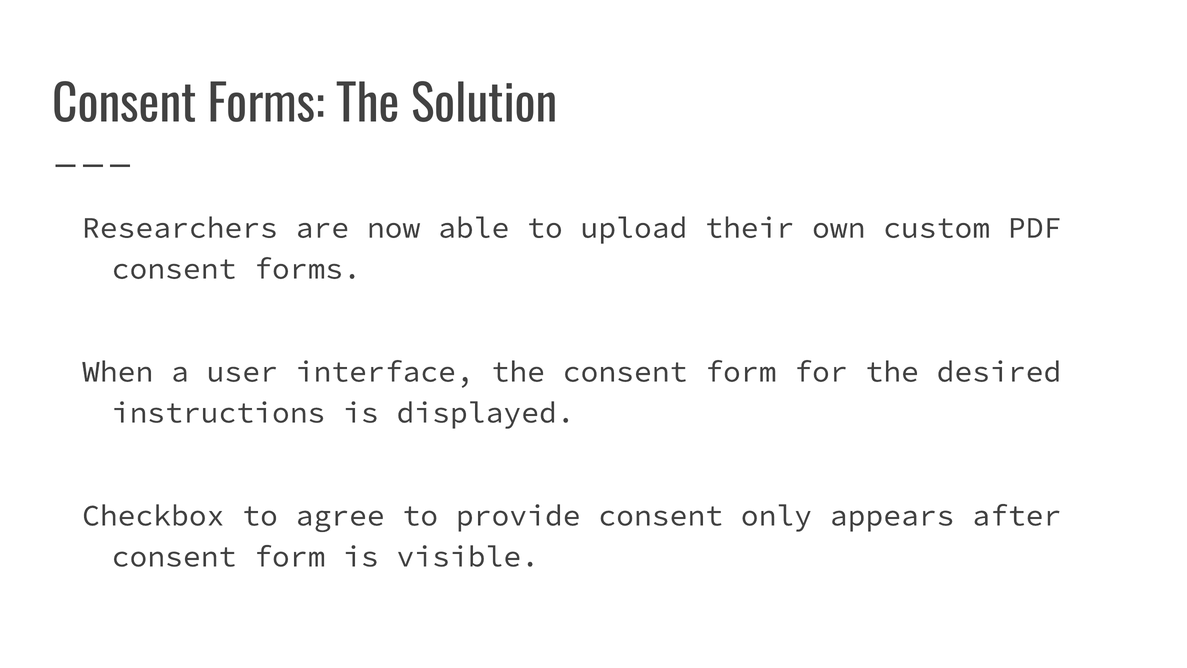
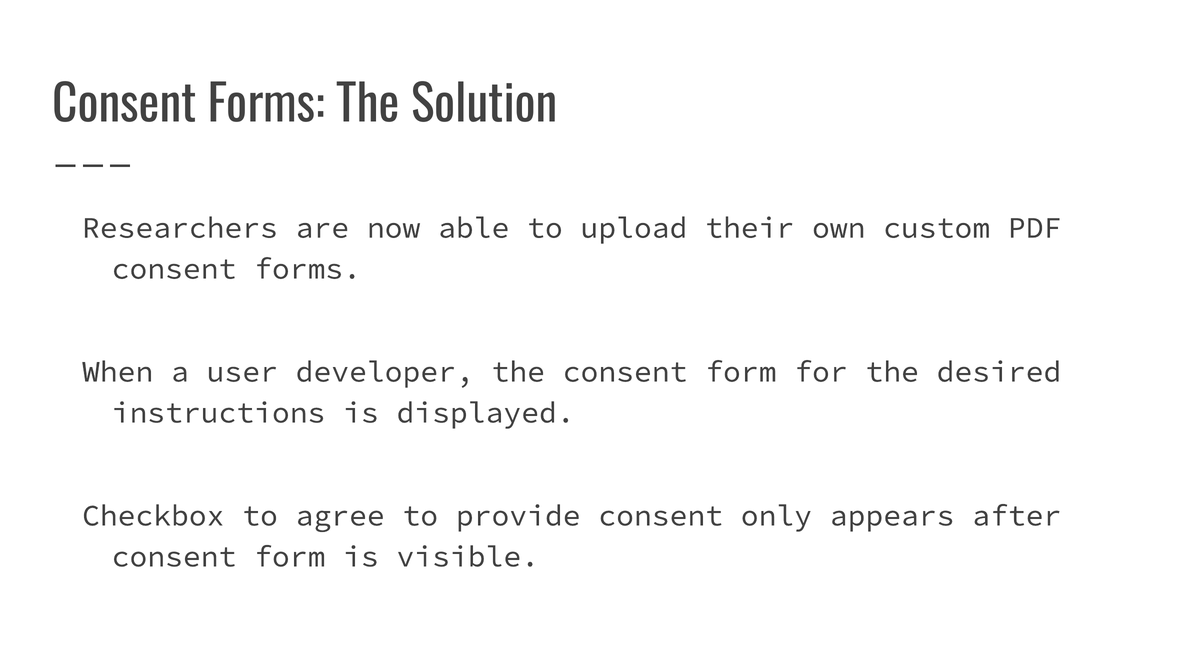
interface: interface -> developer
